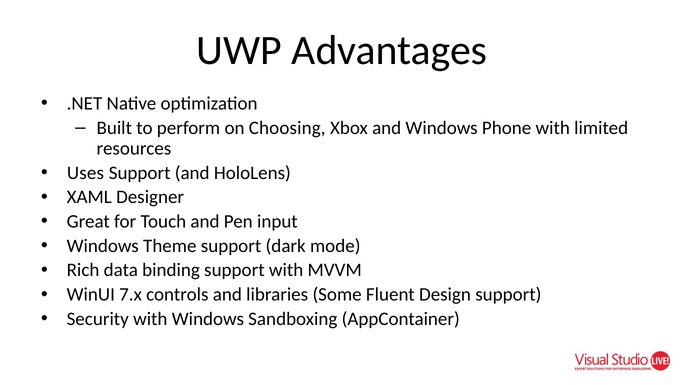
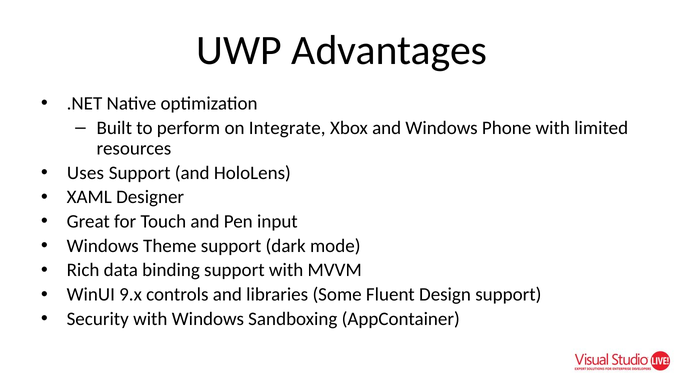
Choosing: Choosing -> Integrate
7.x: 7.x -> 9.x
